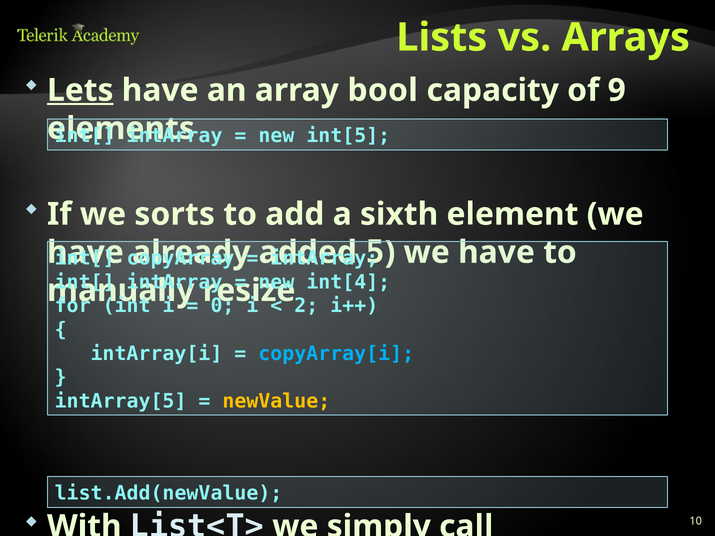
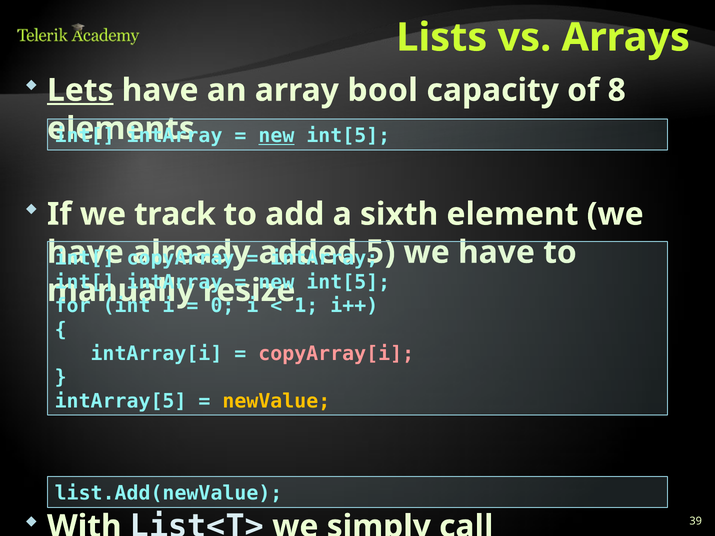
9: 9 -> 8
new at (276, 136) underline: none -> present
sorts: sorts -> track
int[4 at (348, 282): int[4 -> int[5
2: 2 -> 1
copyArray[i colour: light blue -> pink
10: 10 -> 39
